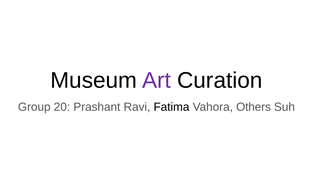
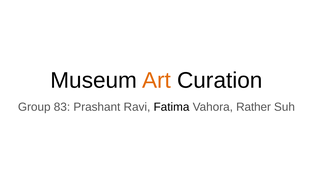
Art colour: purple -> orange
20: 20 -> 83
Others: Others -> Rather
